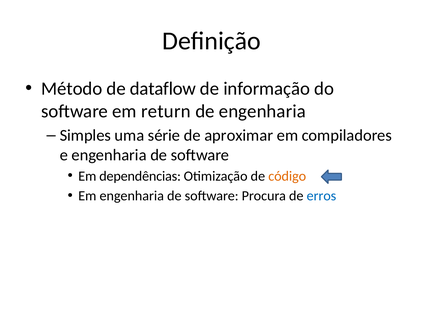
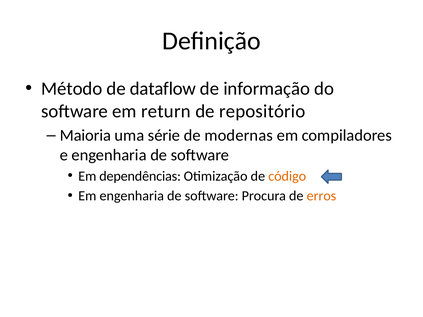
de engenharia: engenharia -> repositório
Simples: Simples -> Maioria
aproximar: aproximar -> modernas
erros colour: blue -> orange
